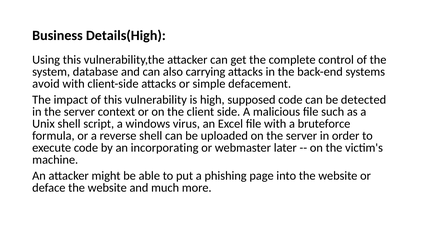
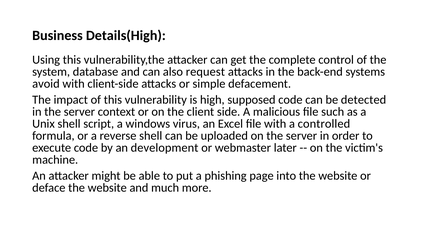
carrying: carrying -> request
bruteforce: bruteforce -> controlled
incorporating: incorporating -> development
